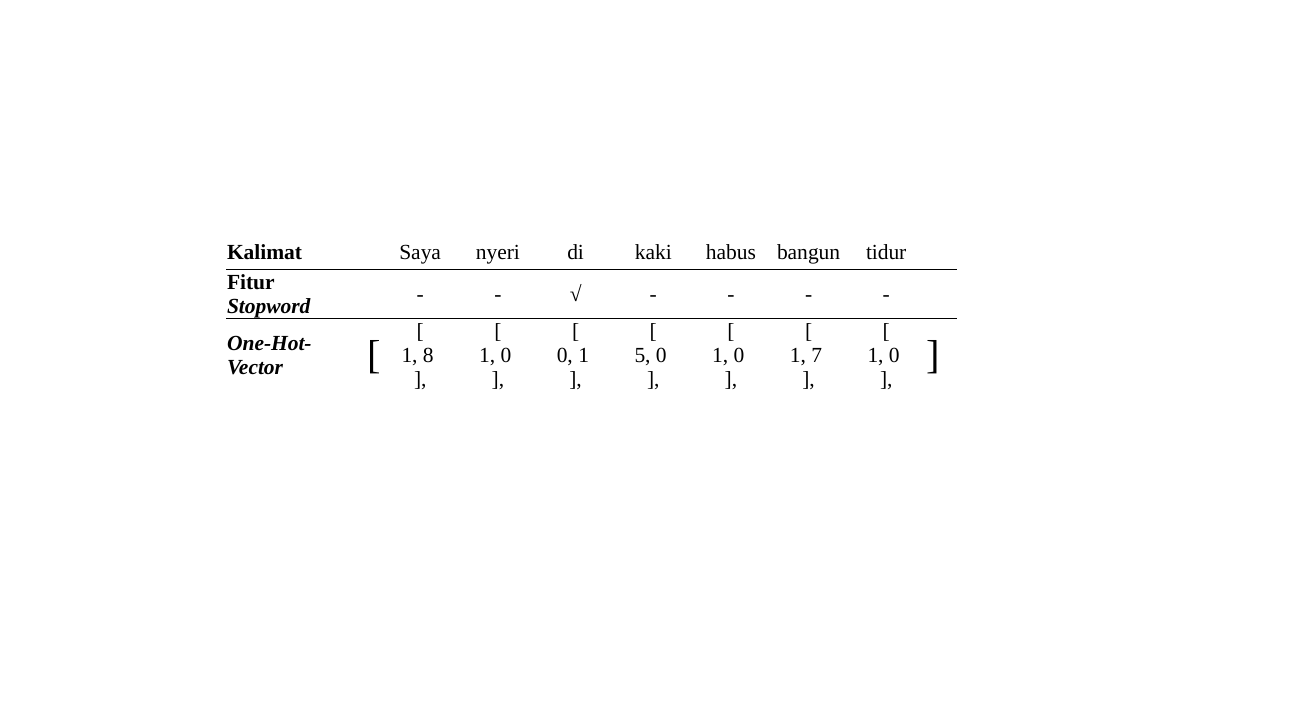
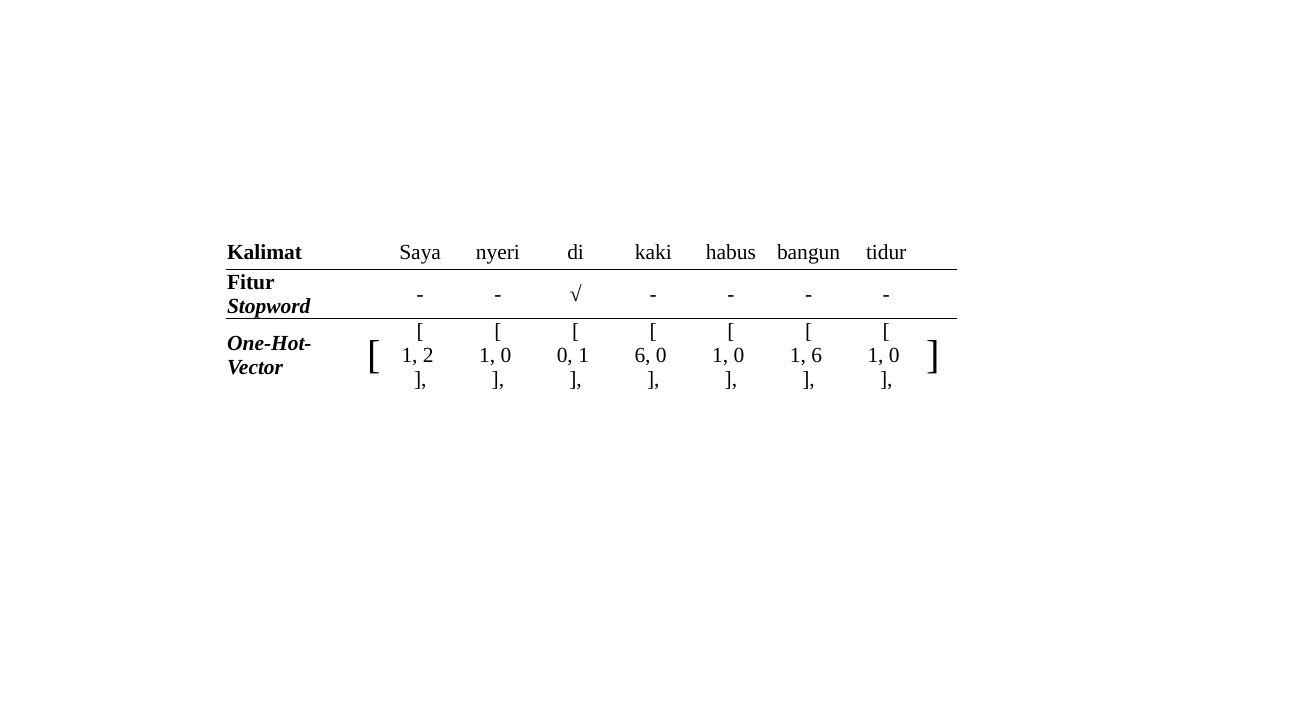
8: 8 -> 2
5 at (643, 355): 5 -> 6
1 7: 7 -> 6
